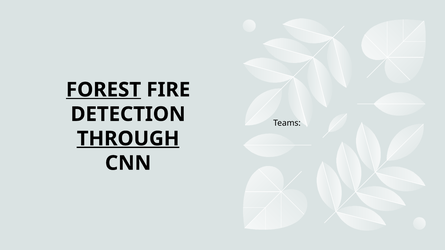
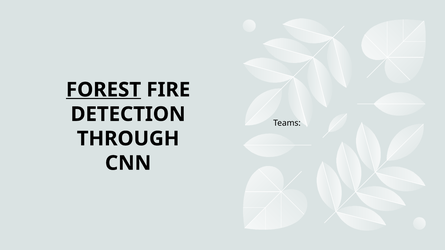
THROUGH underline: present -> none
